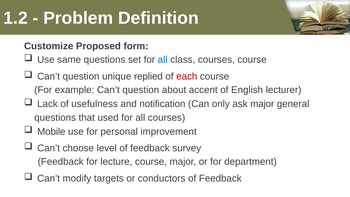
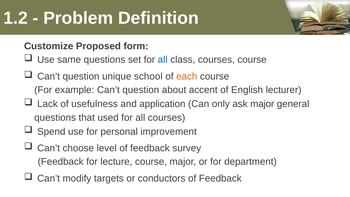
replied: replied -> school
each colour: red -> orange
notification: notification -> application
Mobile: Mobile -> Spend
